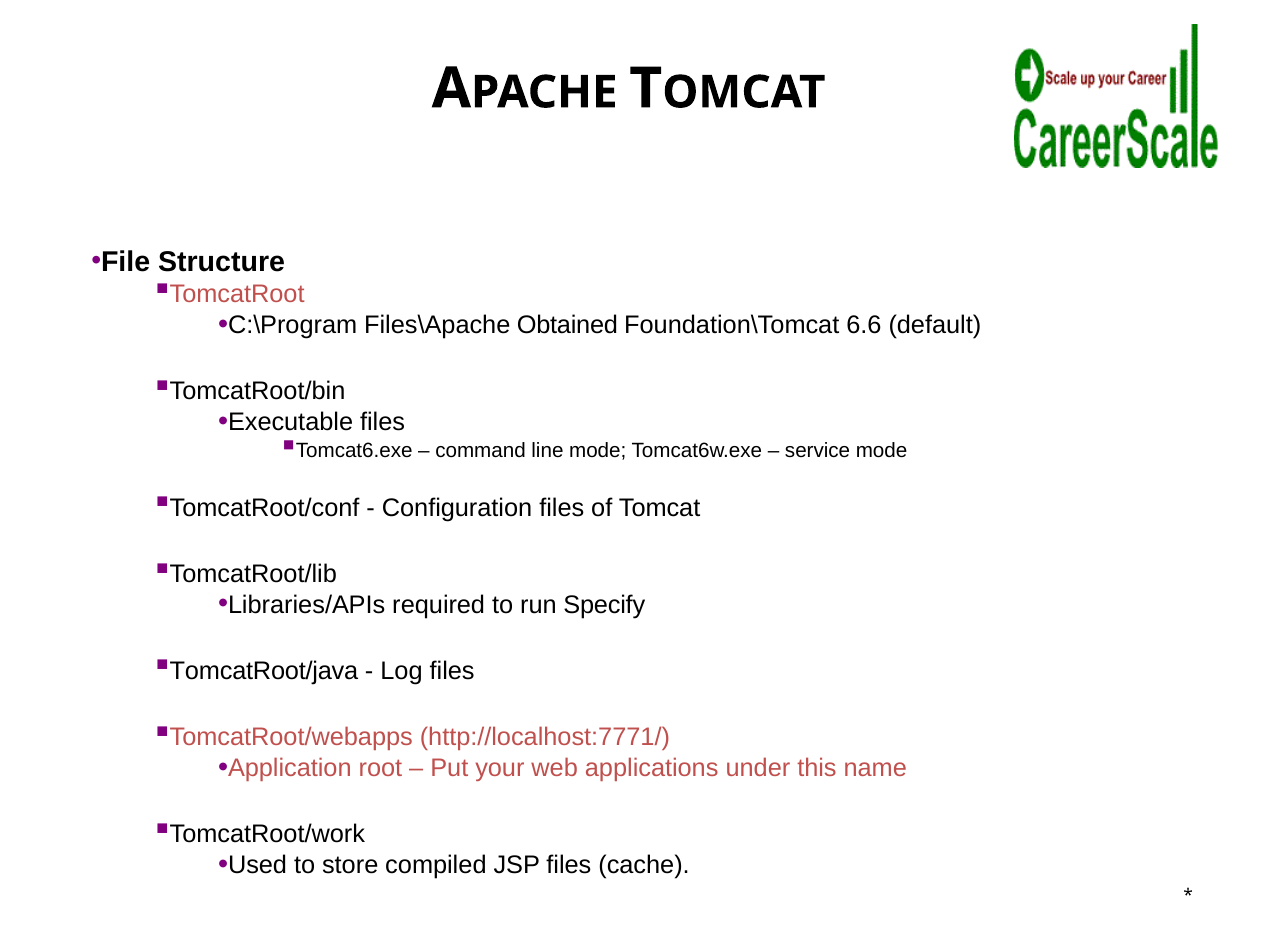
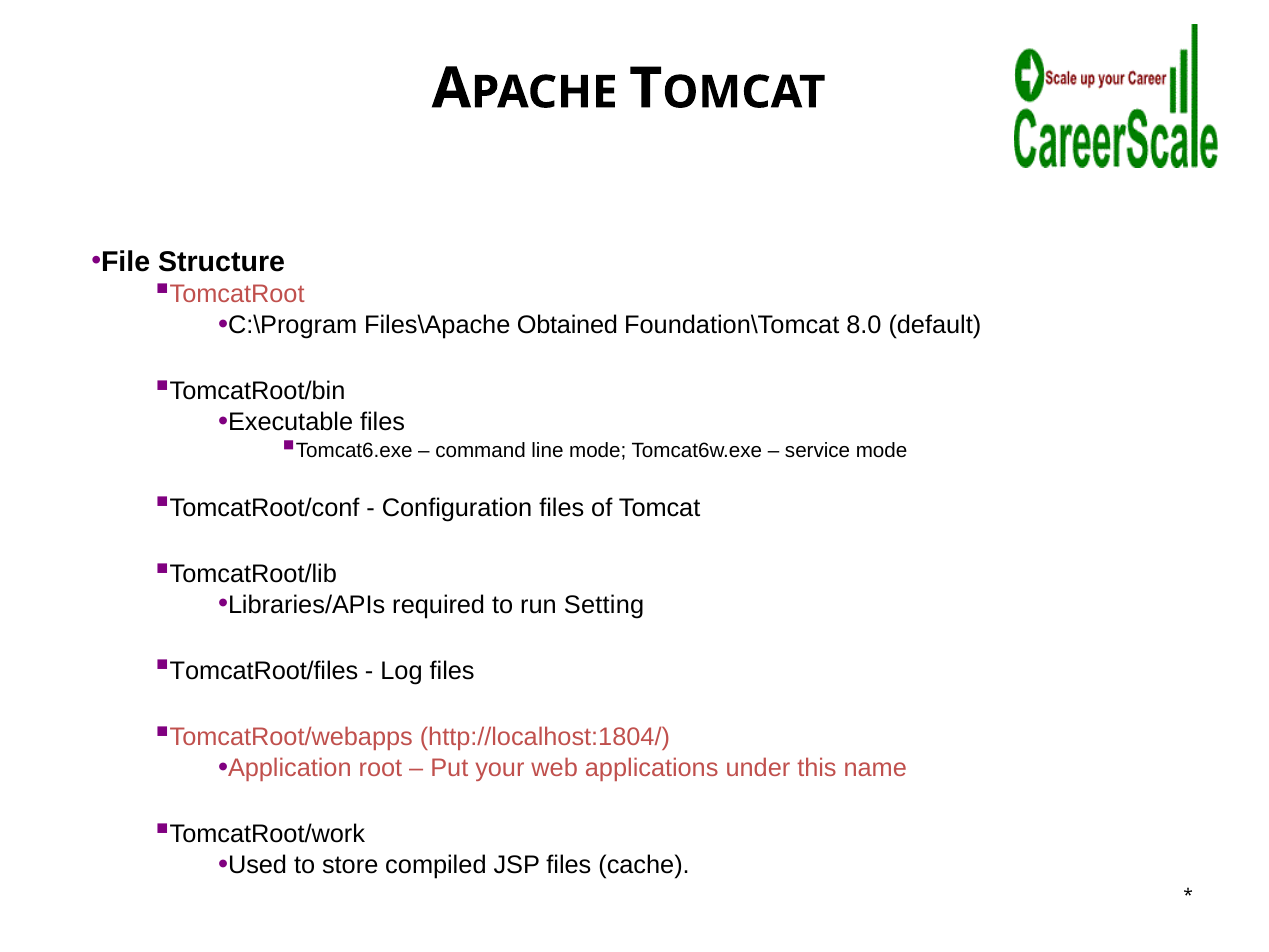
6.6: 6.6 -> 8.0
Specify: Specify -> Setting
TomcatRoot/java: TomcatRoot/java -> TomcatRoot/files
http://localhost:7771/: http://localhost:7771/ -> http://localhost:1804/
